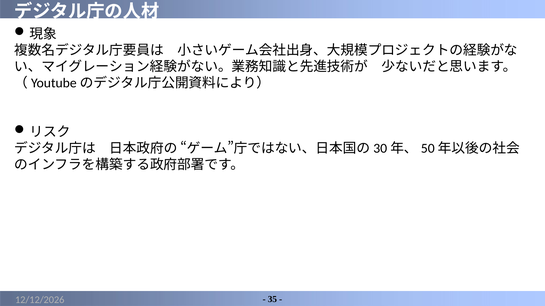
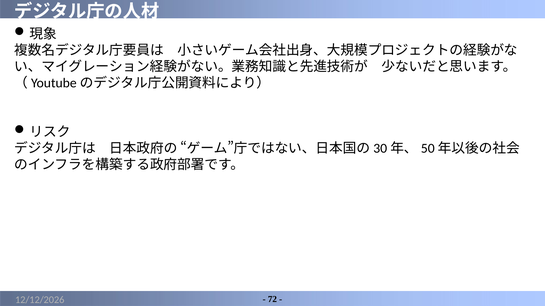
35: 35 -> 72
